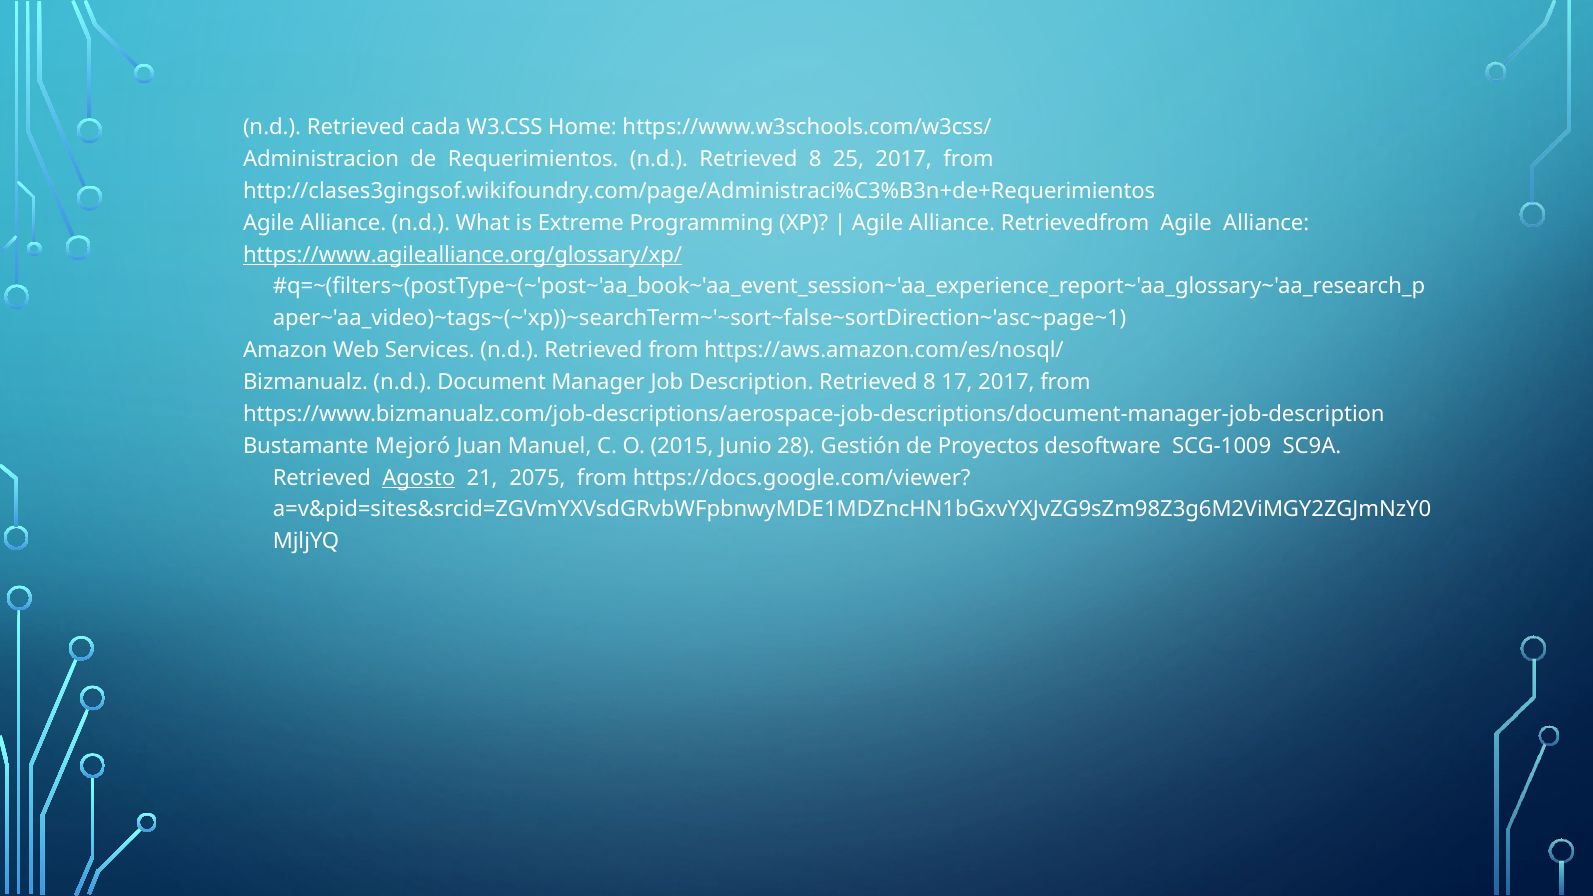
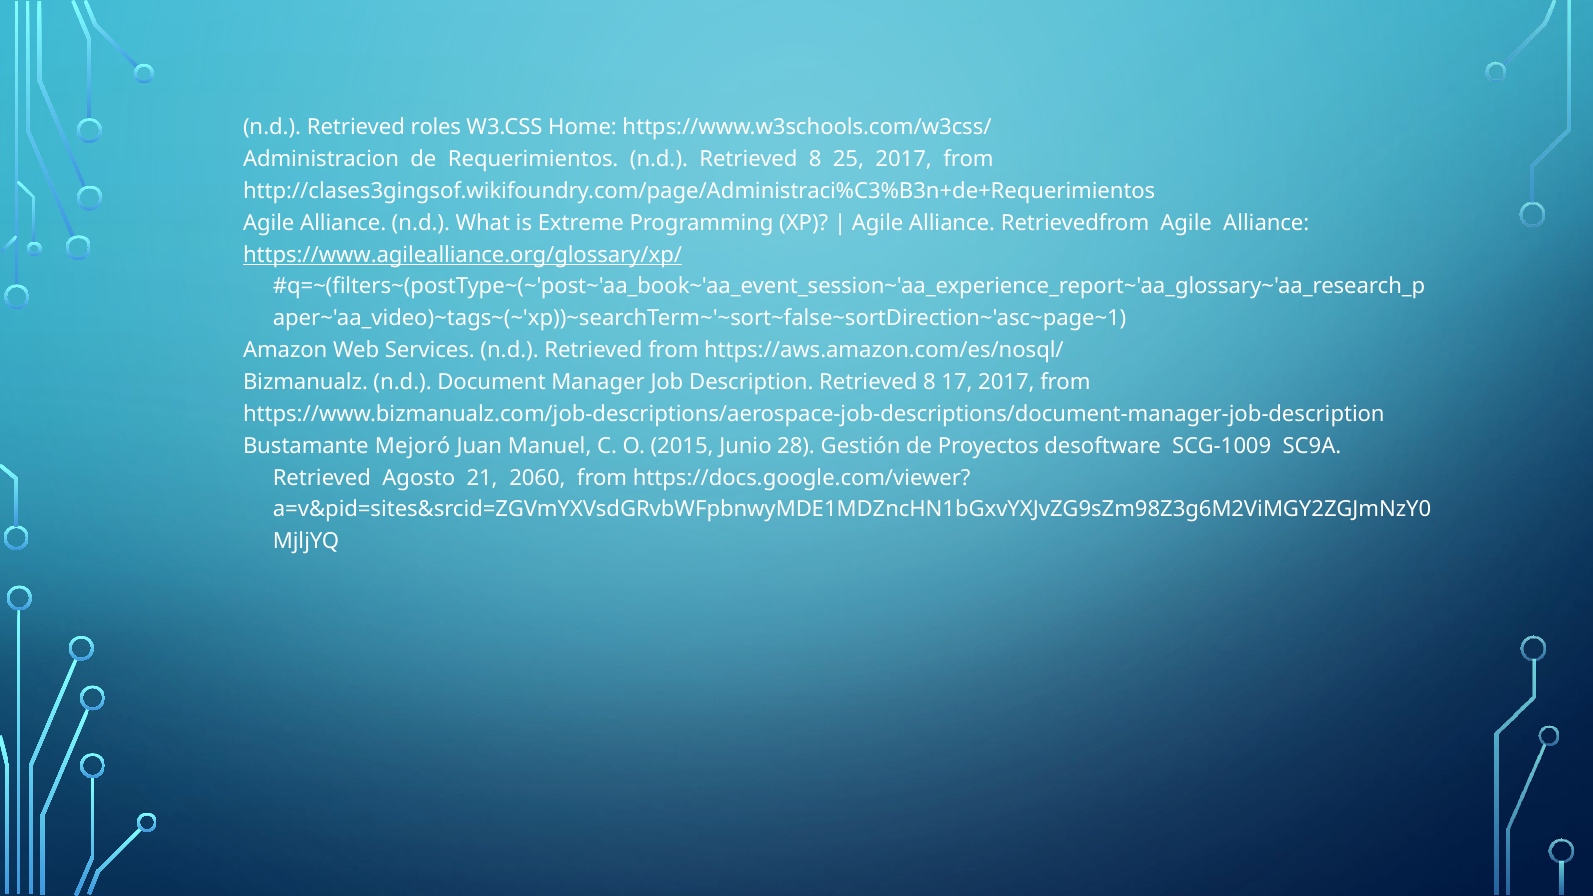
cada: cada -> roles
Agosto underline: present -> none
2075: 2075 -> 2060
